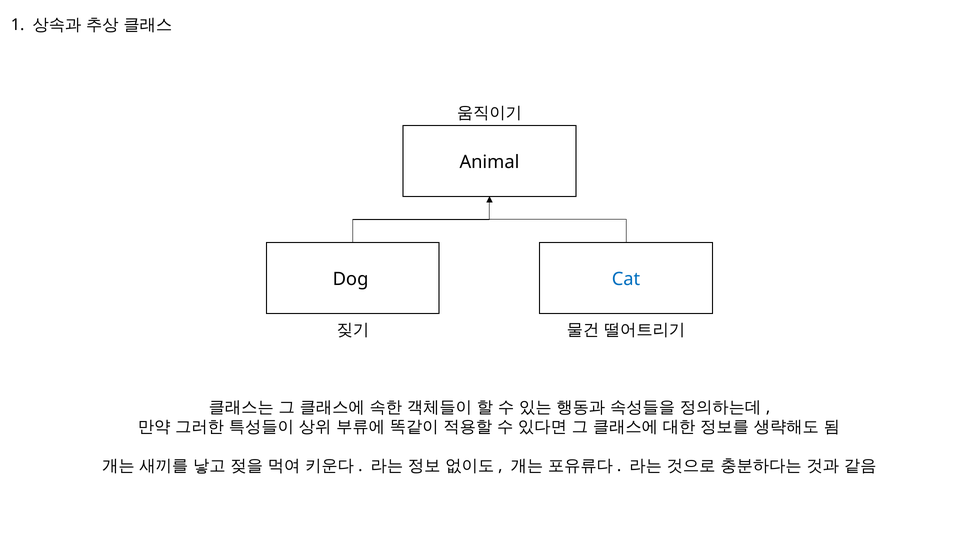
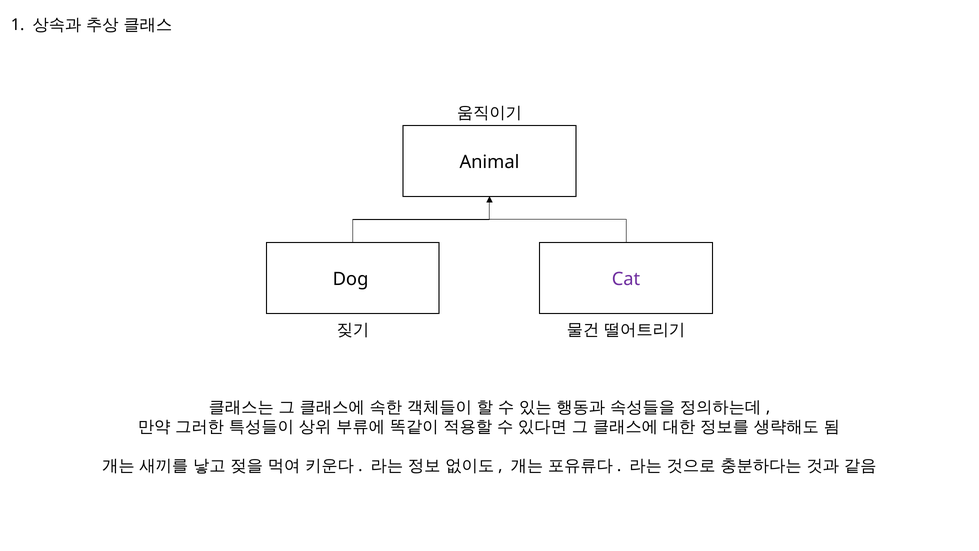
Cat colour: blue -> purple
